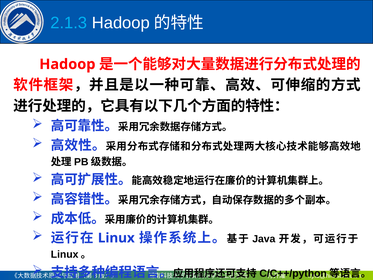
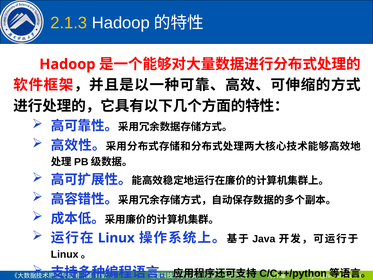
2.1.3 colour: light blue -> yellow
